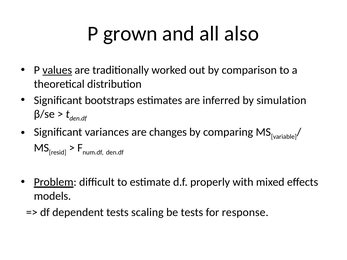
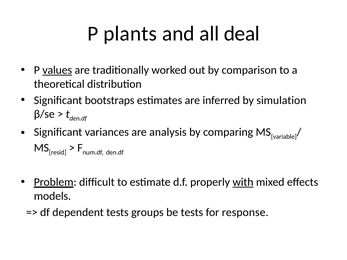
grown: grown -> plants
also: also -> deal
changes: changes -> analysis
with underline: none -> present
scaling: scaling -> groups
